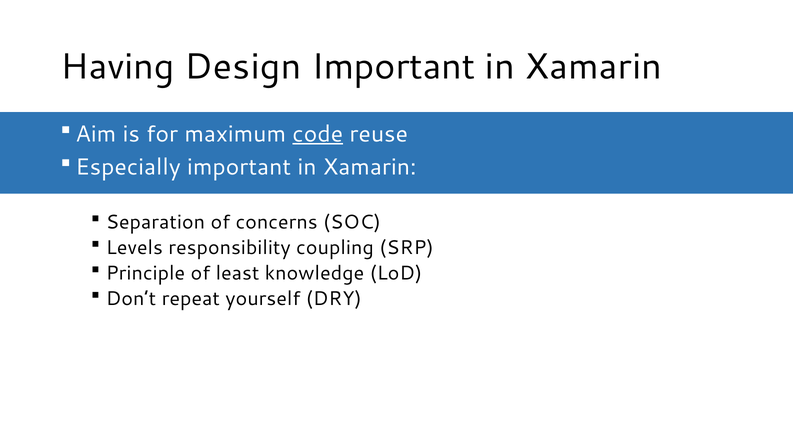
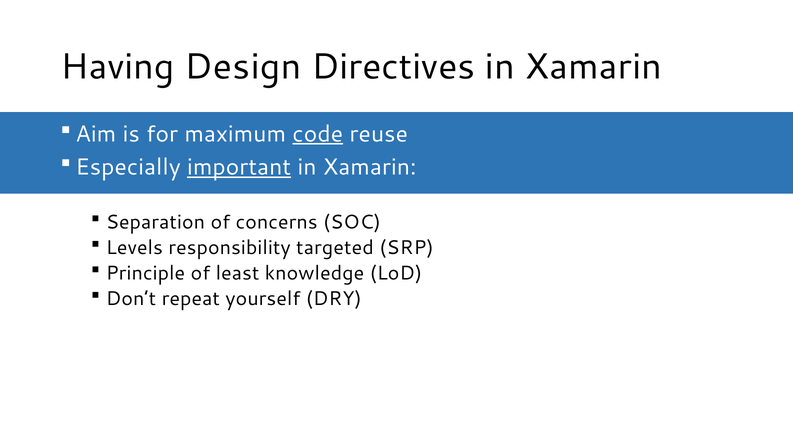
Design Important: Important -> Directives
important at (239, 167) underline: none -> present
coupling: coupling -> targeted
